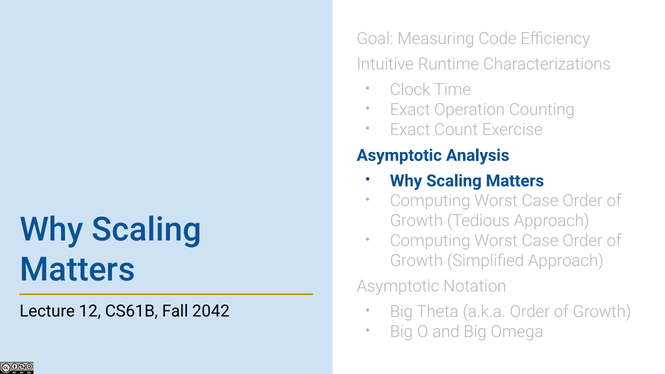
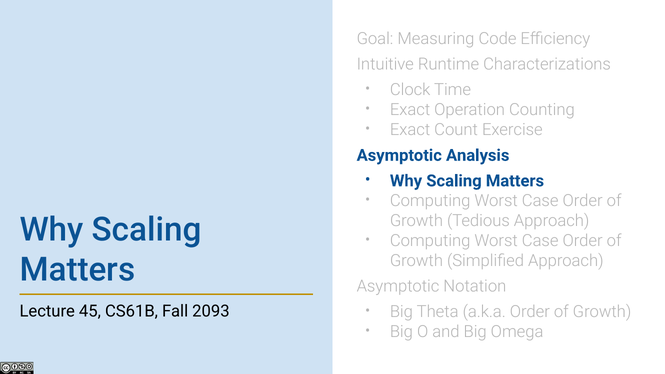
12: 12 -> 45
2042: 2042 -> 2093
